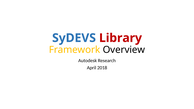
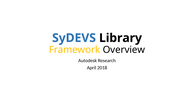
Library colour: red -> black
